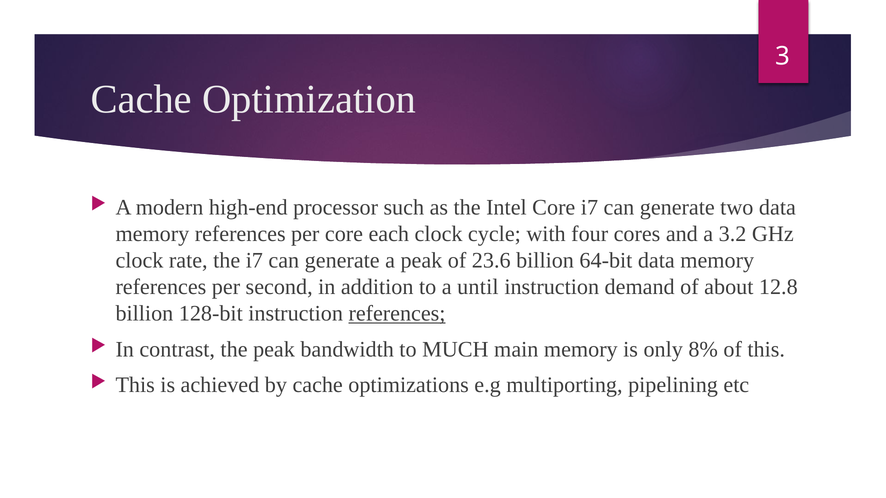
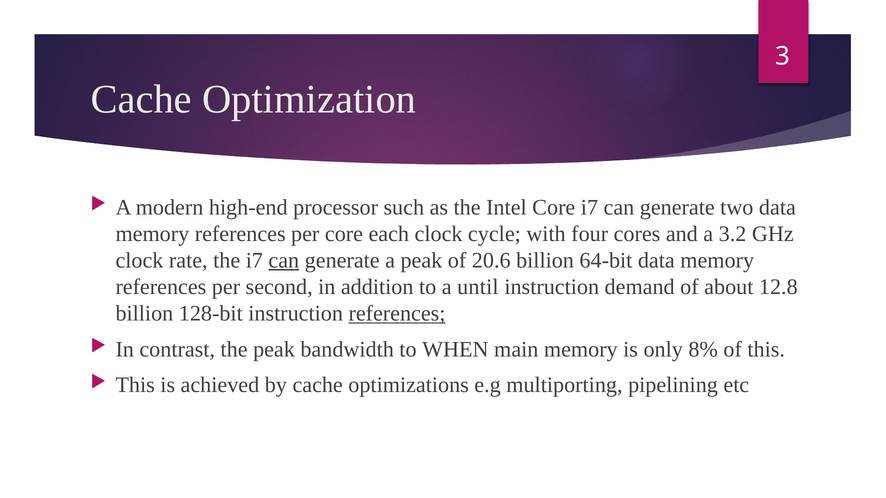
can at (284, 261) underline: none -> present
23.6: 23.6 -> 20.6
MUCH: MUCH -> WHEN
